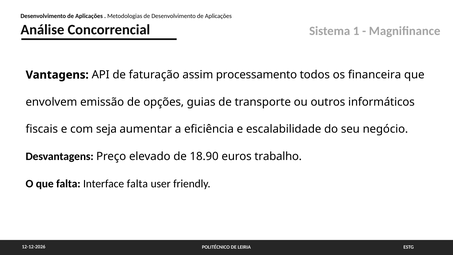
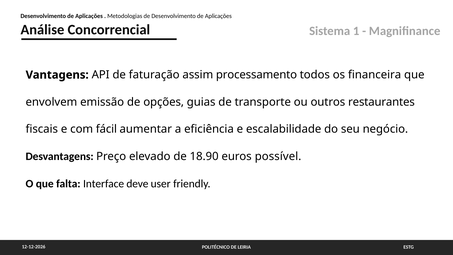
informáticos: informáticos -> restaurantes
seja: seja -> fácil
trabalho: trabalho -> possível
Interface falta: falta -> deve
